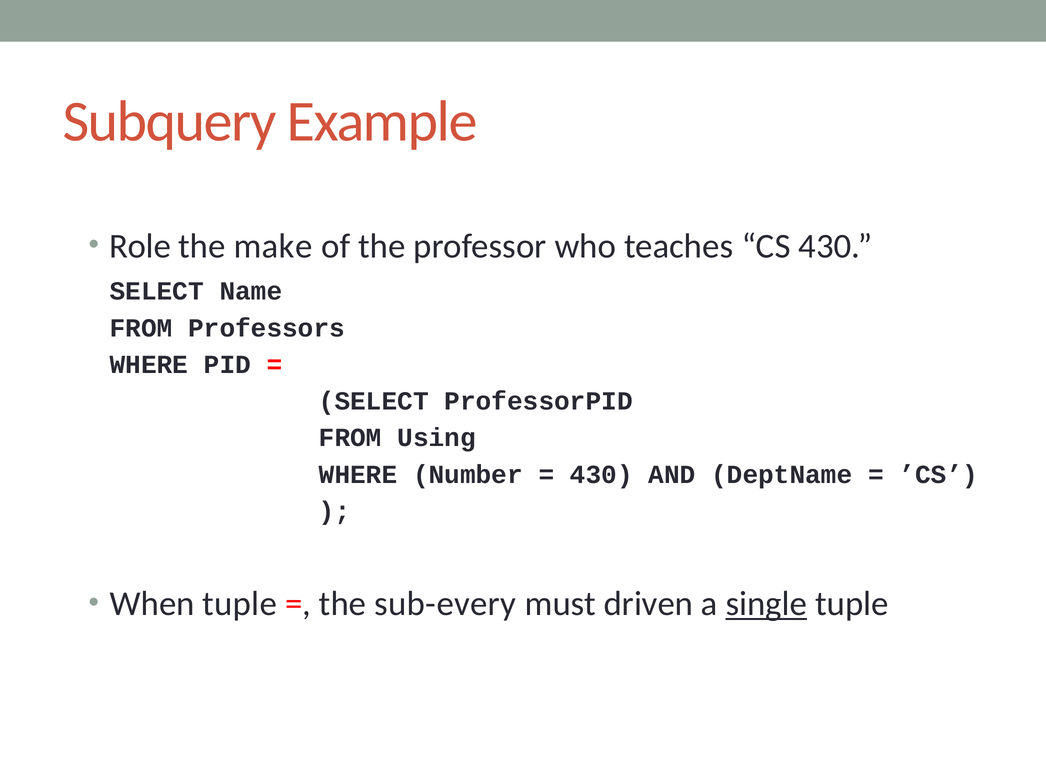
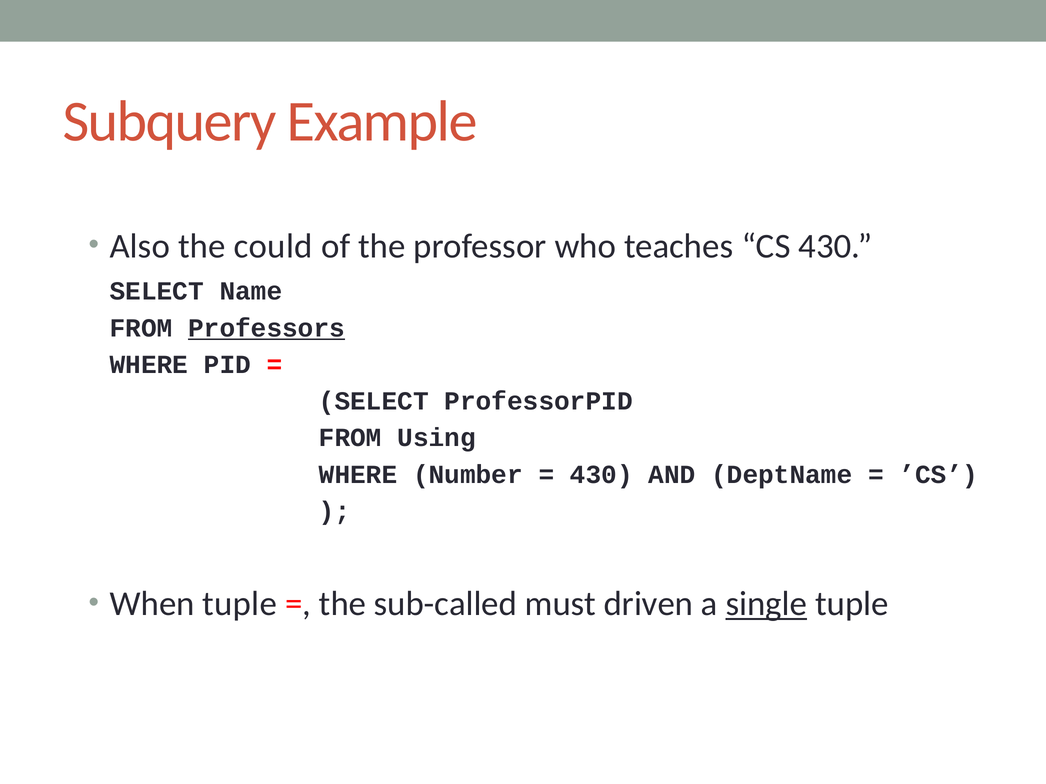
Role: Role -> Also
make: make -> could
Professors underline: none -> present
sub-every: sub-every -> sub-called
